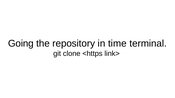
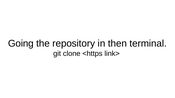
time: time -> then
